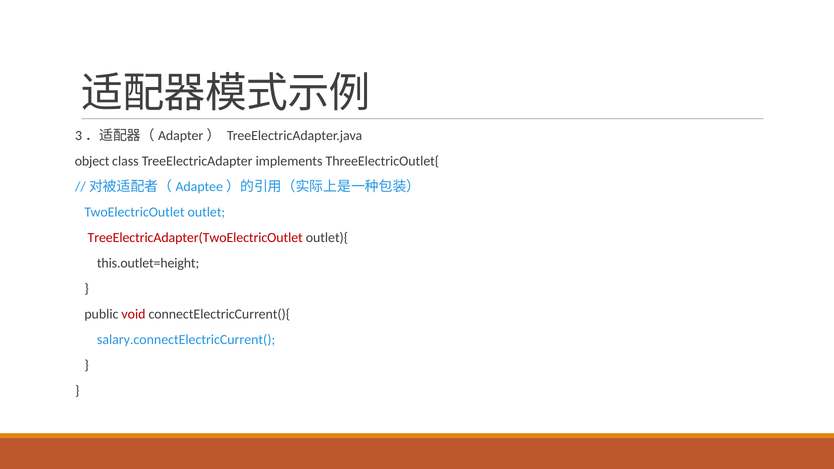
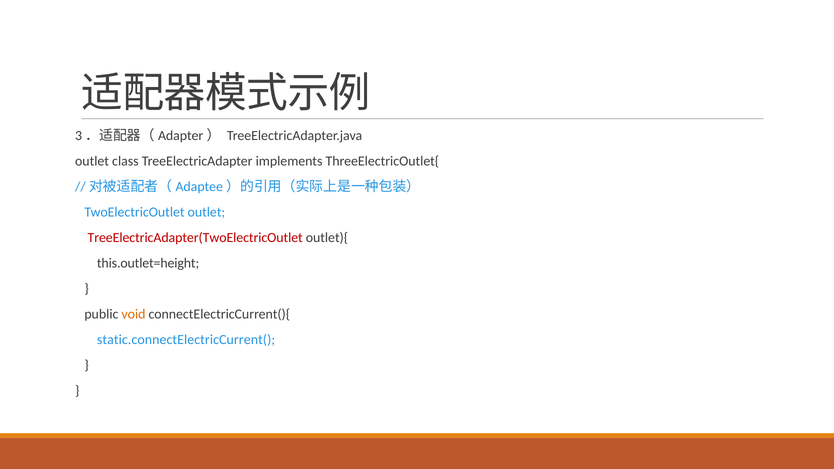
object at (92, 161): object -> outlet
void colour: red -> orange
salary.connectElectricCurrent(: salary.connectElectricCurrent( -> static.connectElectricCurrent(
